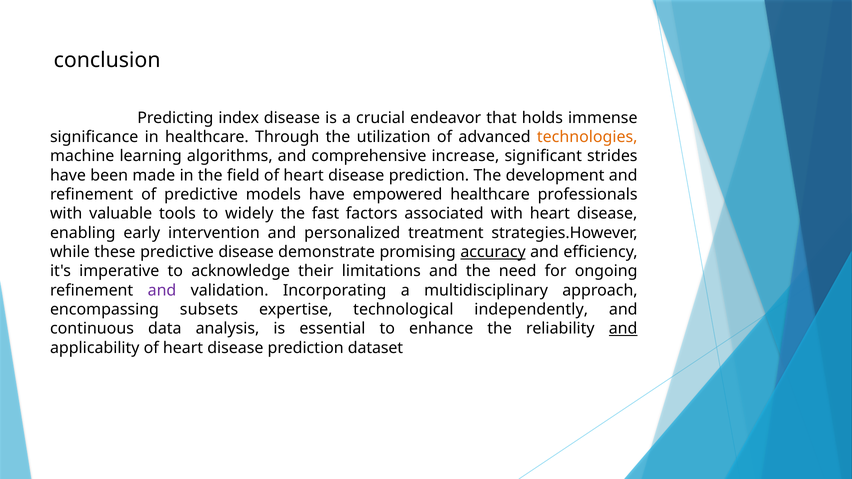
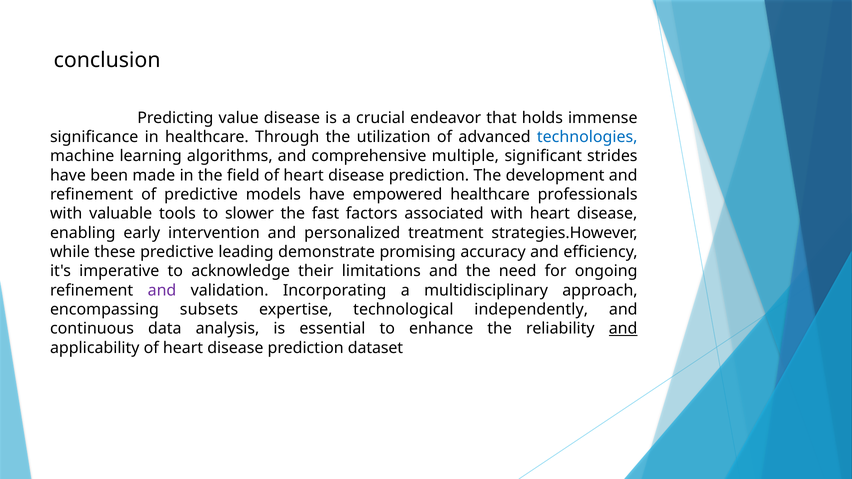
index: index -> value
technologies colour: orange -> blue
increase: increase -> multiple
widely: widely -> slower
predictive disease: disease -> leading
accuracy underline: present -> none
